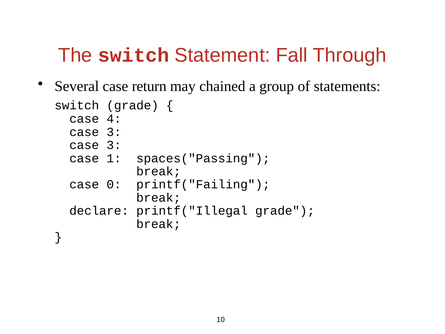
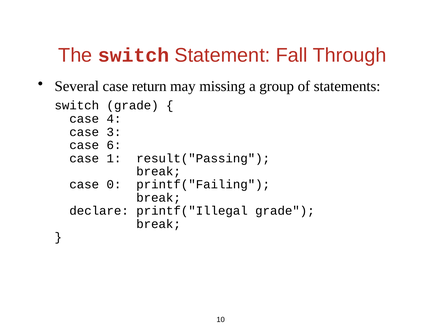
chained: chained -> missing
3 at (114, 145): 3 -> 6
spaces("Passing: spaces("Passing -> result("Passing
